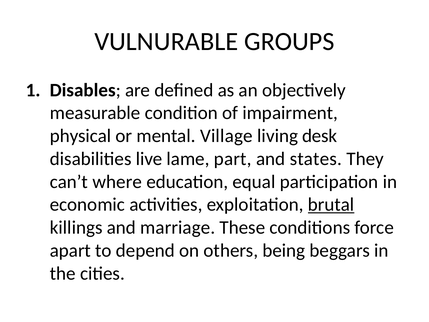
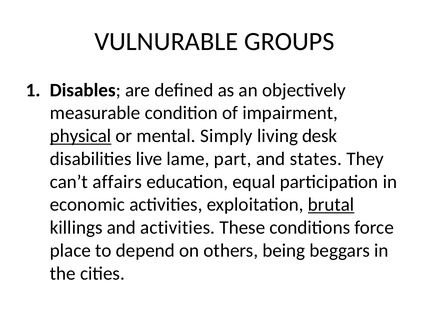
physical underline: none -> present
Village: Village -> Simply
where: where -> affairs
and marriage: marriage -> activities
apart: apart -> place
